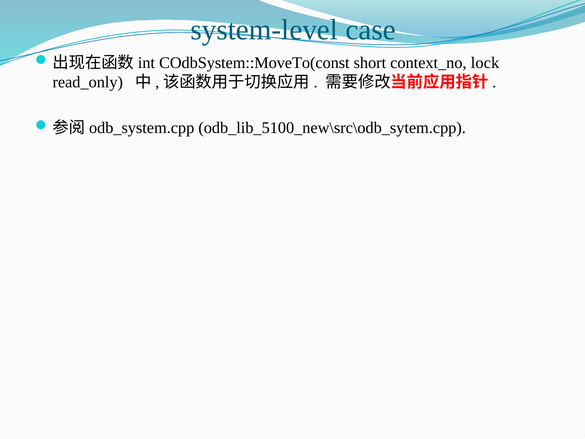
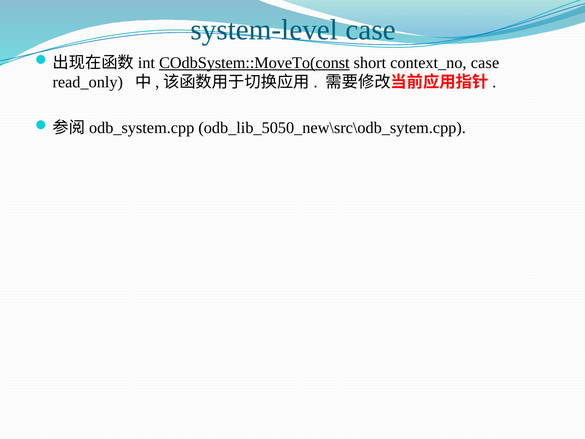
COdbSystem::MoveTo(const underline: none -> present
context_no lock: lock -> case
odb_lib_5100_new\src\odb_sytem.cpp: odb_lib_5100_new\src\odb_sytem.cpp -> odb_lib_5050_new\src\odb_sytem.cpp
